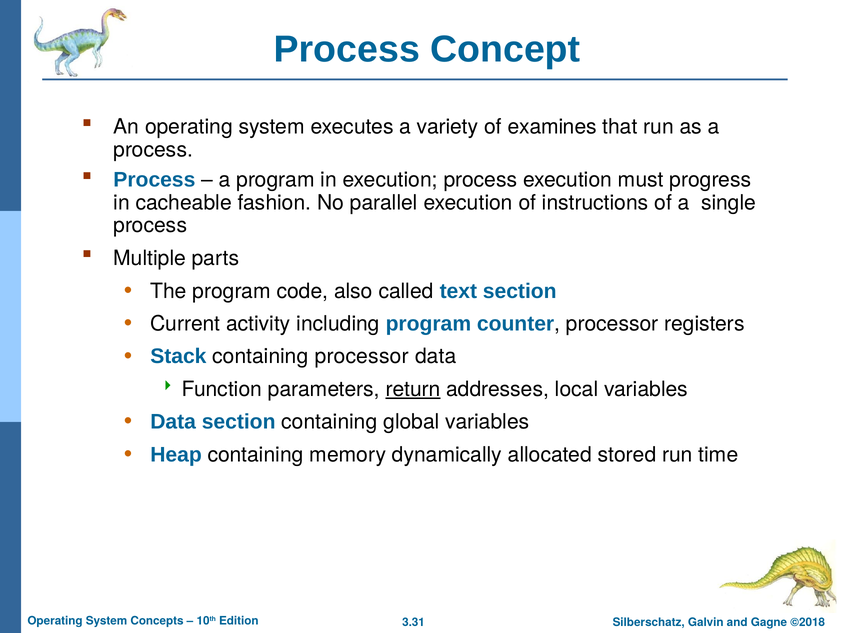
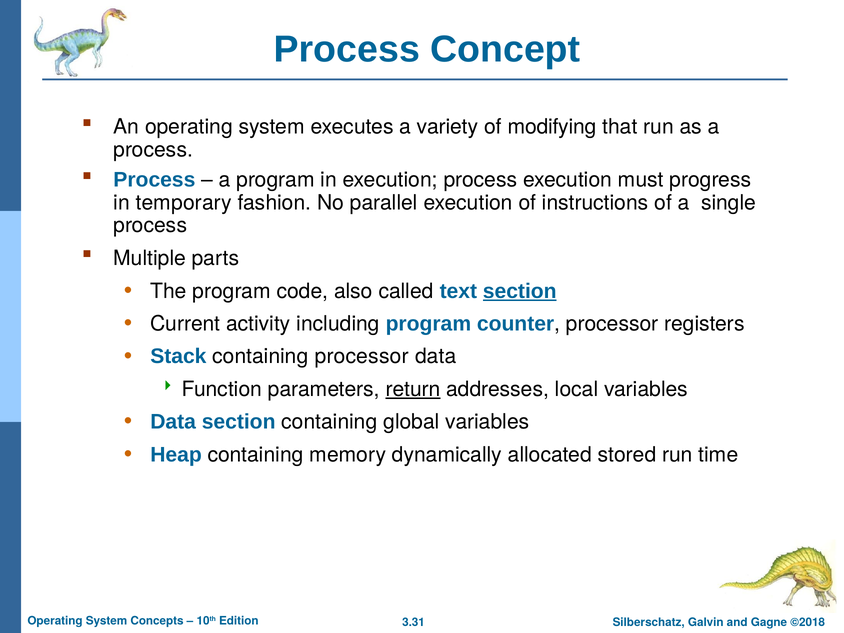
examines: examines -> modifying
cacheable: cacheable -> temporary
section at (520, 291) underline: none -> present
